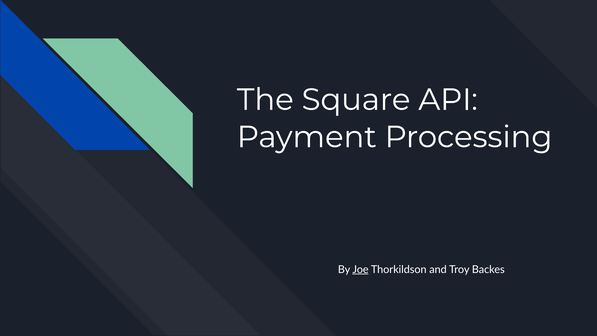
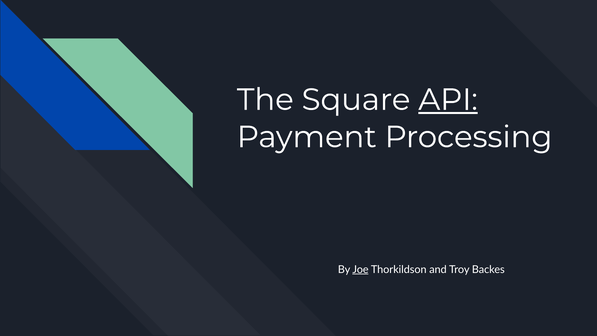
API underline: none -> present
